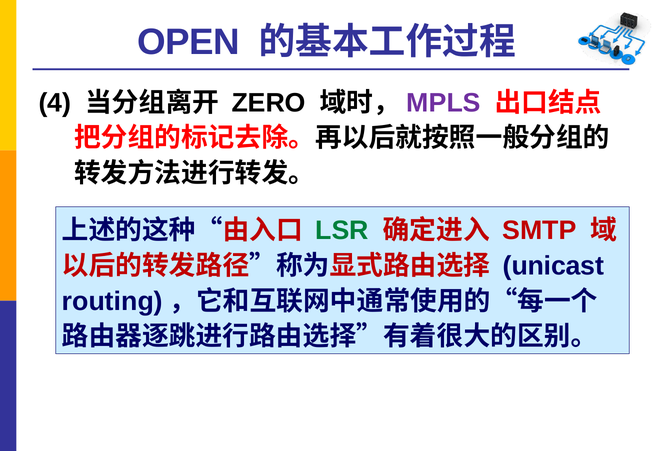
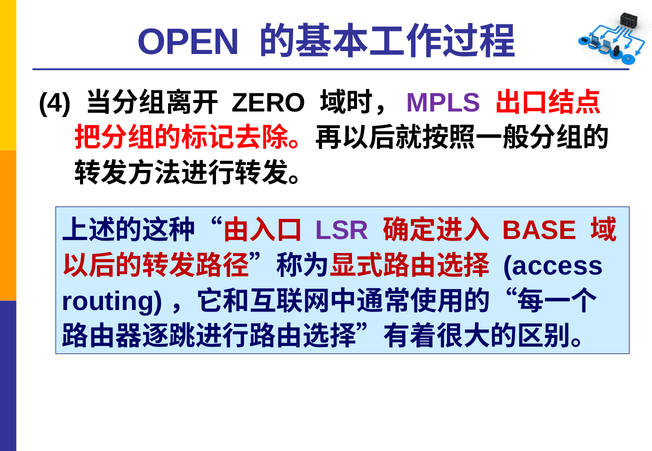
LSR colour: green -> purple
SMTP: SMTP -> BASE
unicast: unicast -> access
